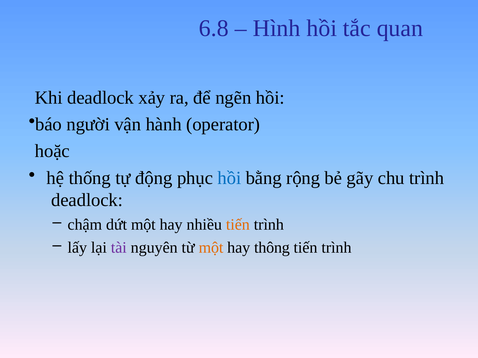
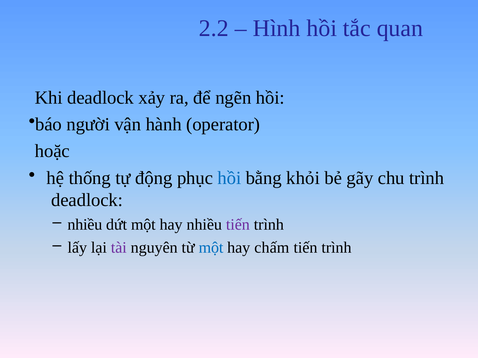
6.8: 6.8 -> 2.2
rộng: rộng -> khỏi
chậm at (85, 225): chậm -> nhiều
tiến at (238, 225) colour: orange -> purple
một at (211, 248) colour: orange -> blue
thông: thông -> chấm
